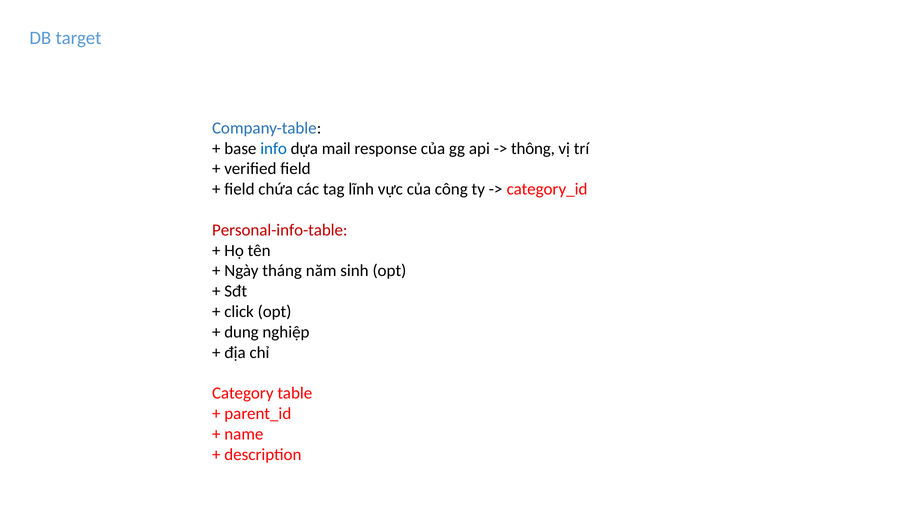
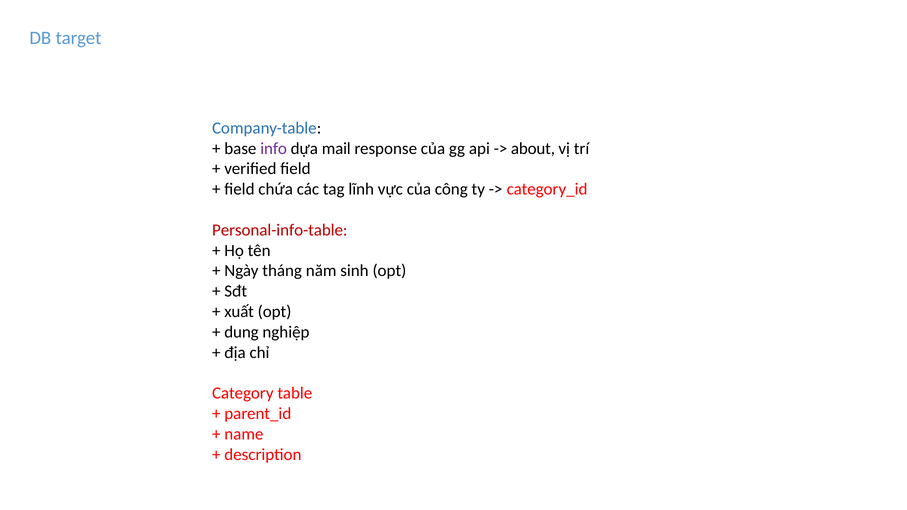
info colour: blue -> purple
thông: thông -> about
click: click -> xuất
